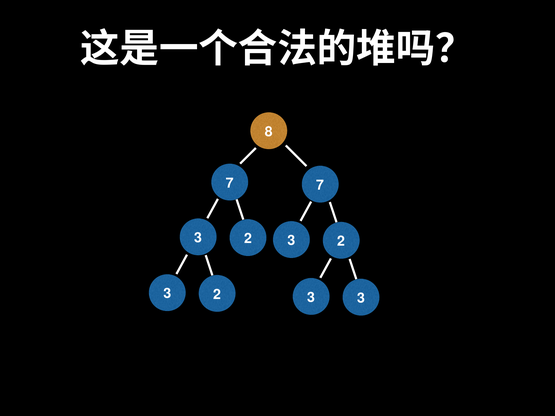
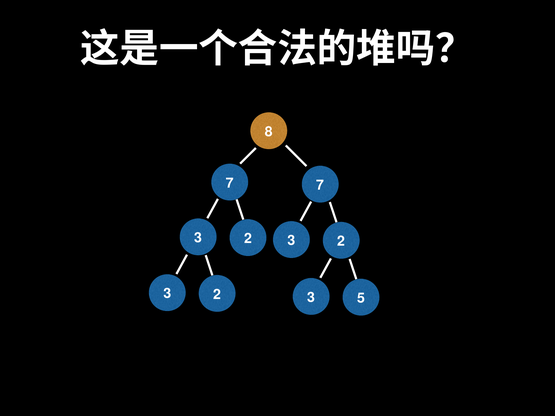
3 at (361, 298): 3 -> 5
